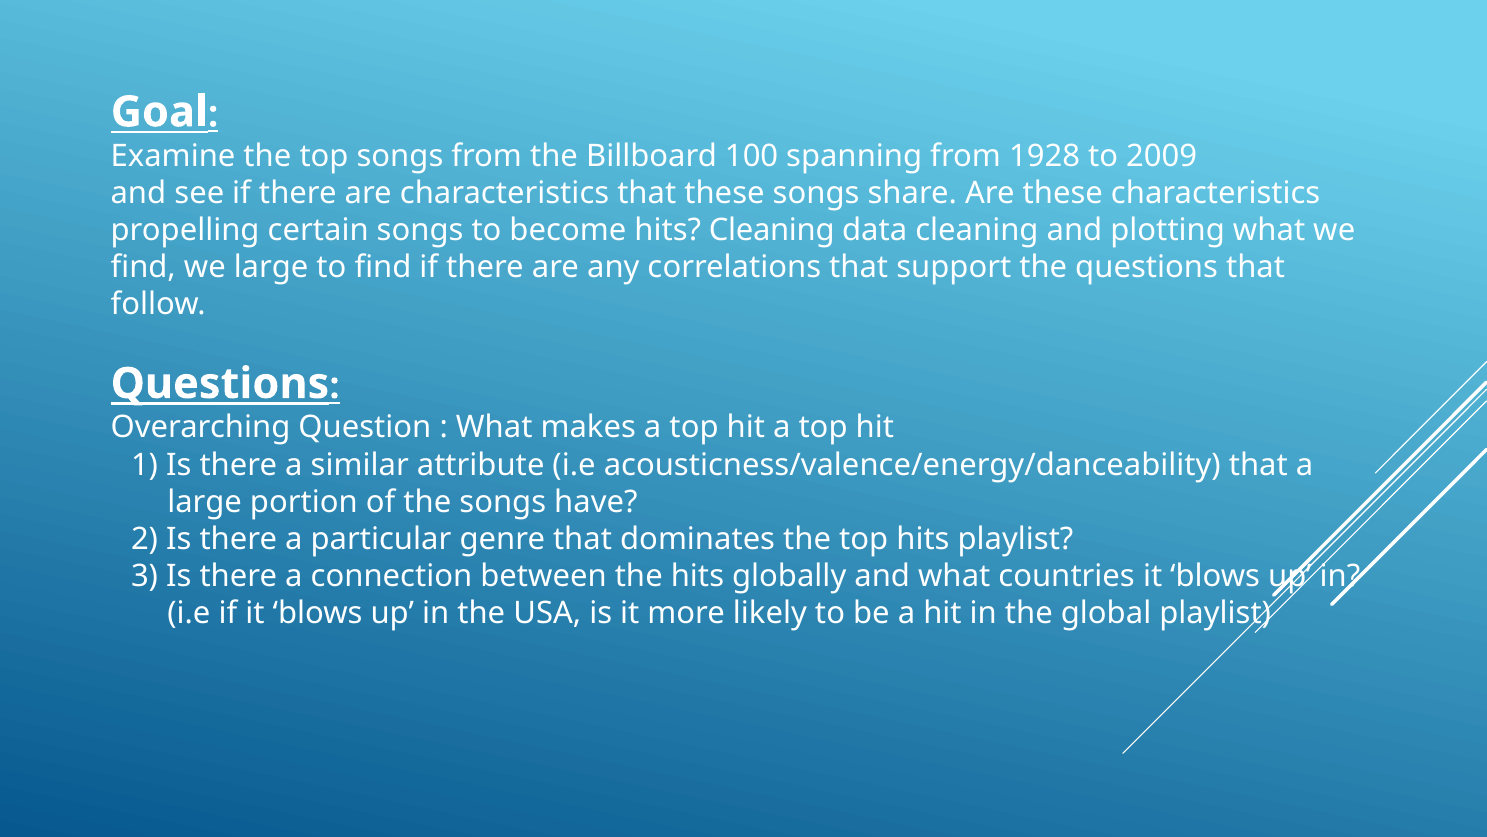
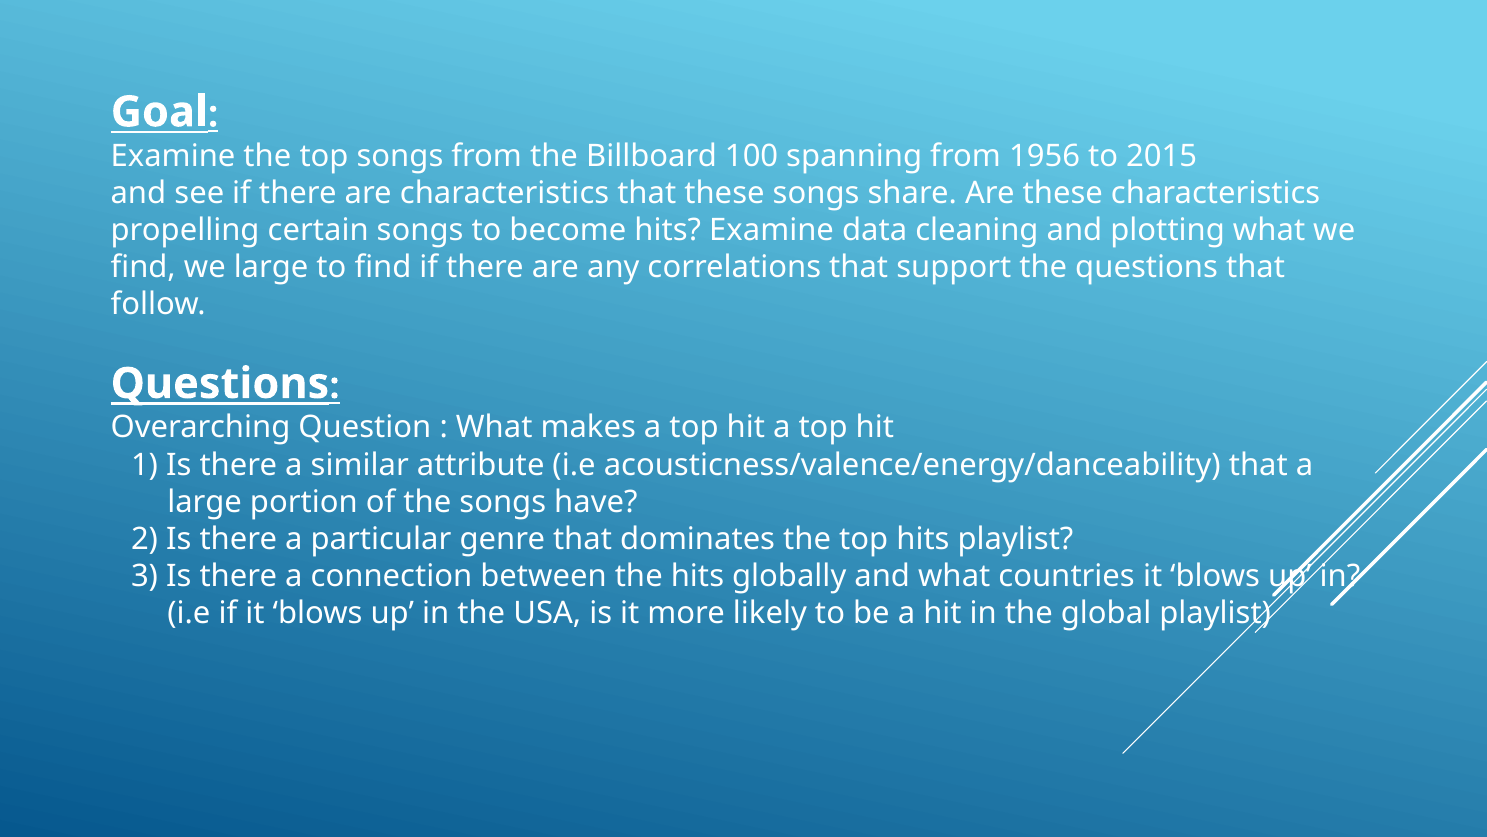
1928: 1928 -> 1956
2009: 2009 -> 2015
hits Cleaning: Cleaning -> Examine
